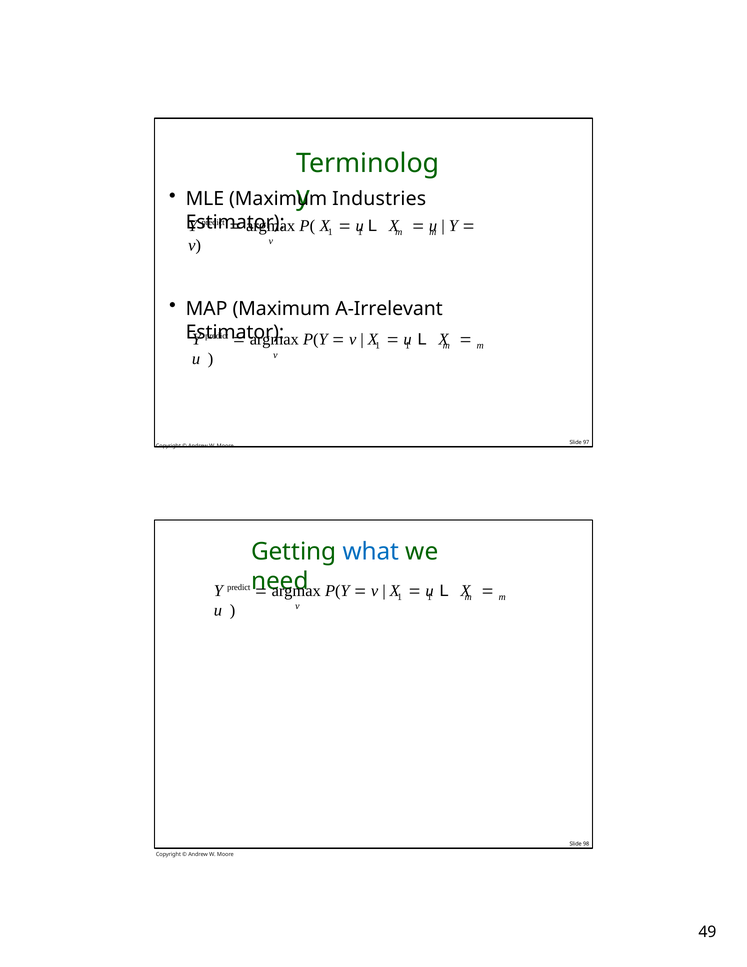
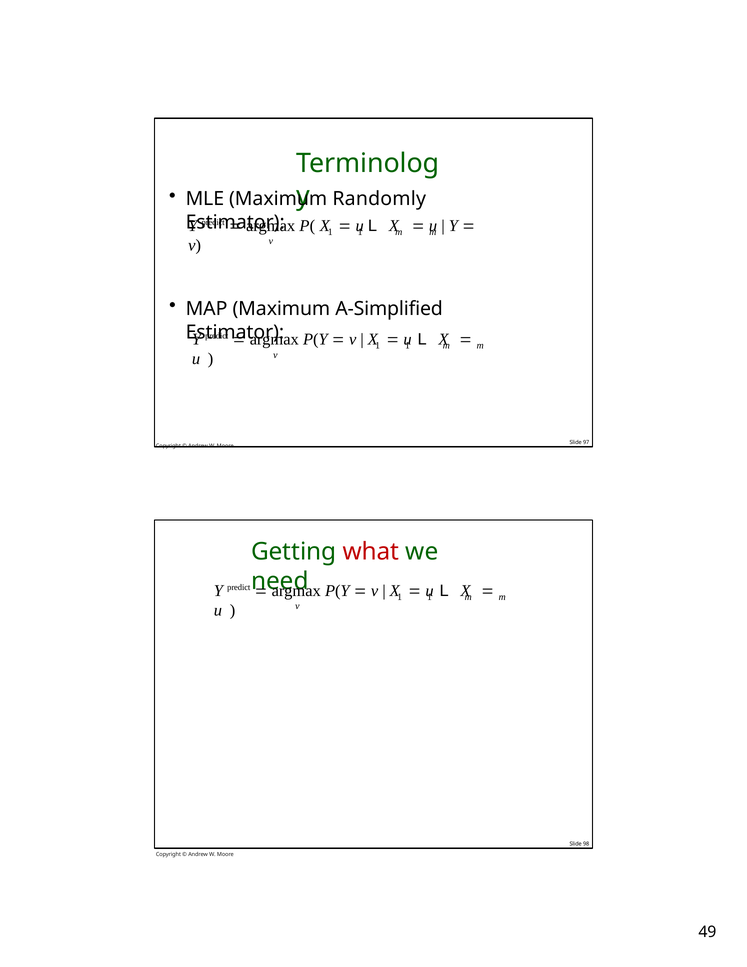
Industries: Industries -> Randomly
A-Irrelevant: A-Irrelevant -> A-Simplified
what colour: blue -> red
